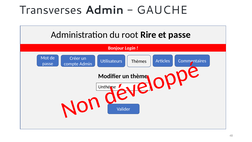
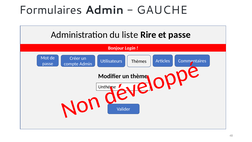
Transverses: Transverses -> Formulaires
root: root -> liste
